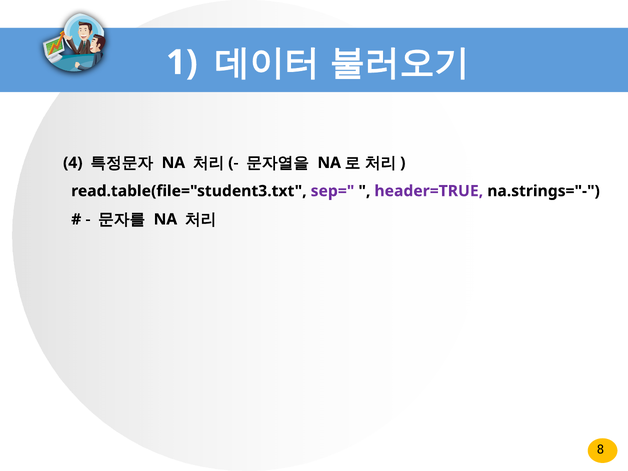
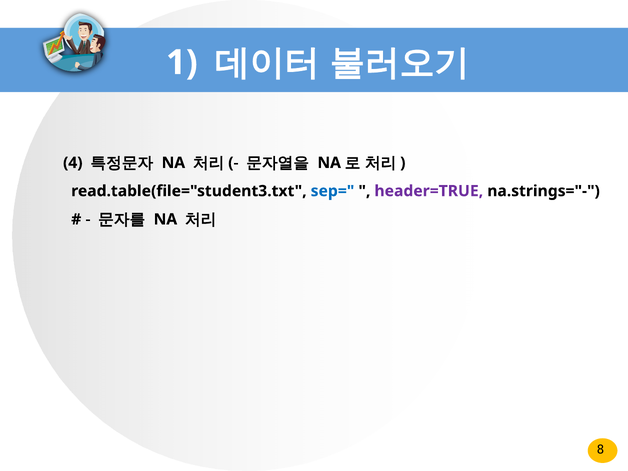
sep= colour: purple -> blue
